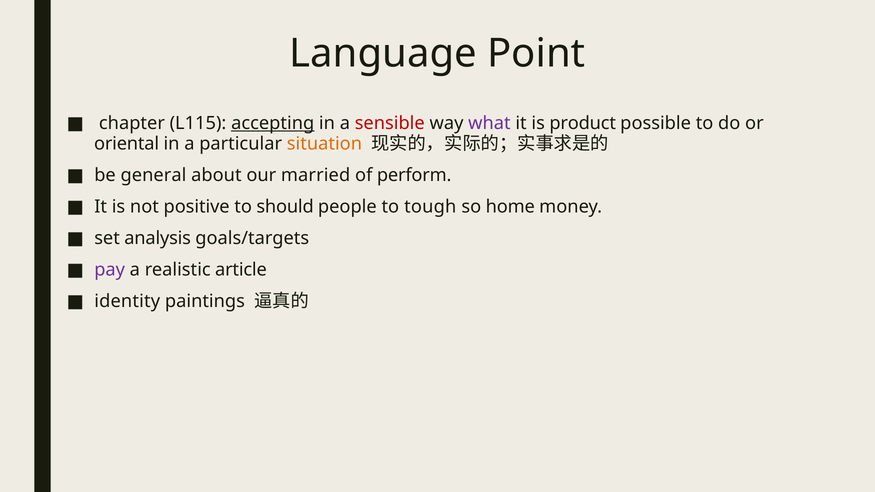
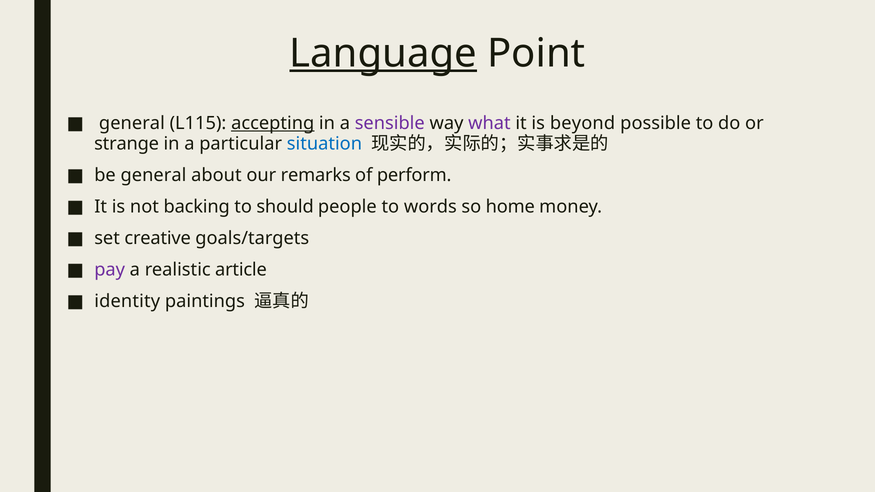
Language underline: none -> present
chapter at (132, 123): chapter -> general
sensible colour: red -> purple
product: product -> beyond
oriental: oriental -> strange
situation colour: orange -> blue
married: married -> remarks
positive: positive -> backing
tough: tough -> words
analysis: analysis -> creative
